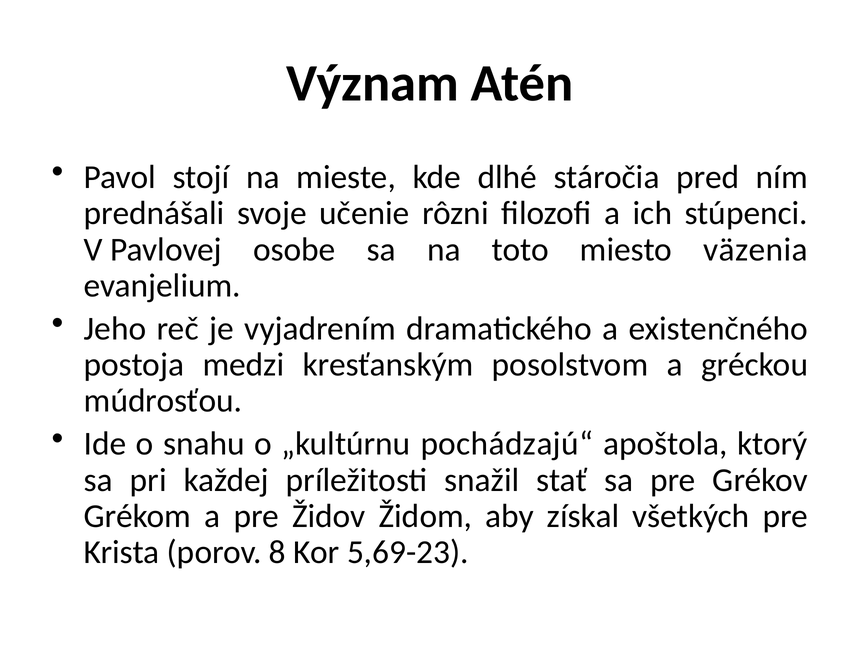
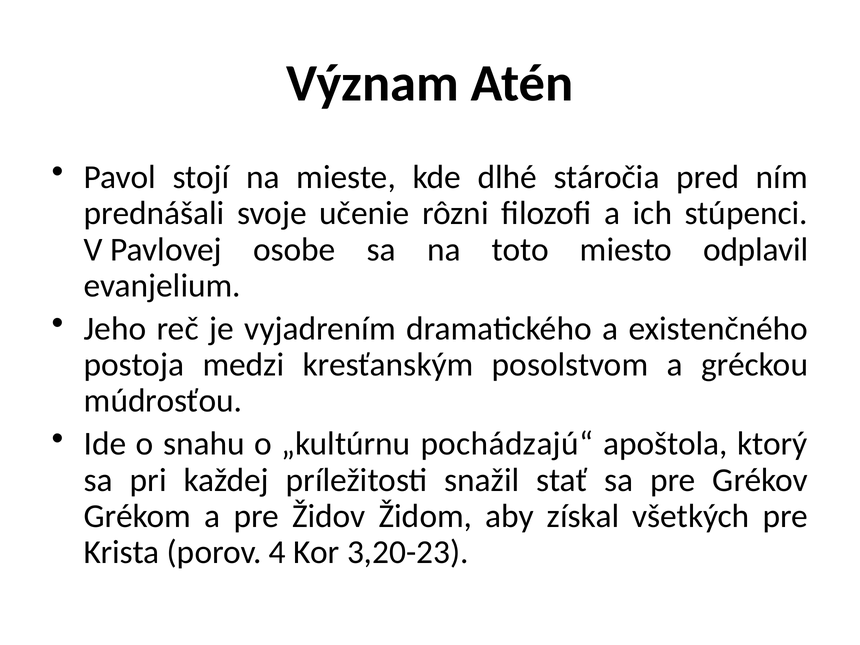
väzenia: väzenia -> odplavil
8: 8 -> 4
5,69-23: 5,69-23 -> 3,20-23
